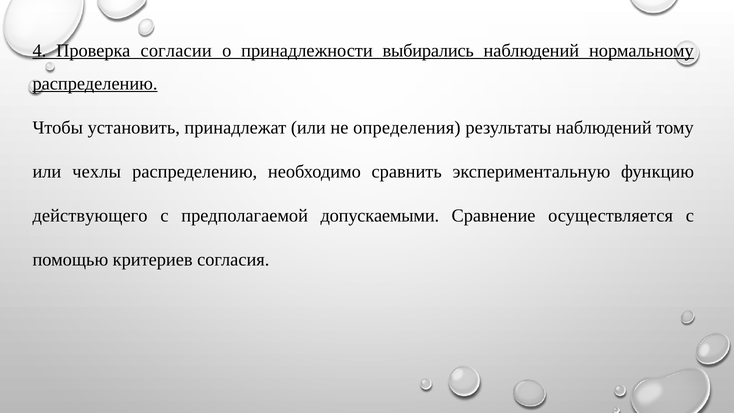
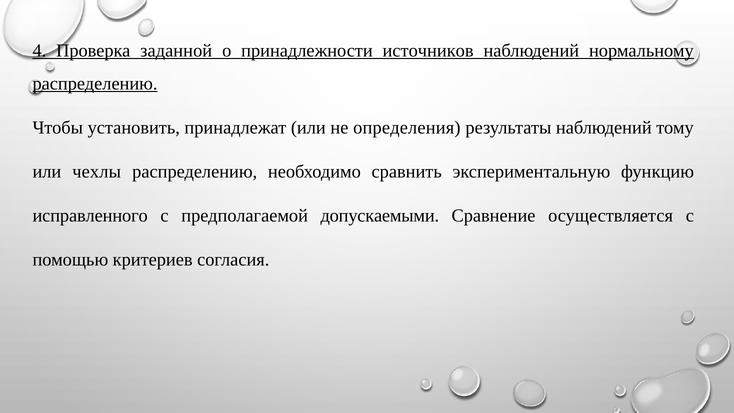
согласии: согласии -> заданной
выбирались: выбирались -> источников
действующего: действующего -> исправленного
